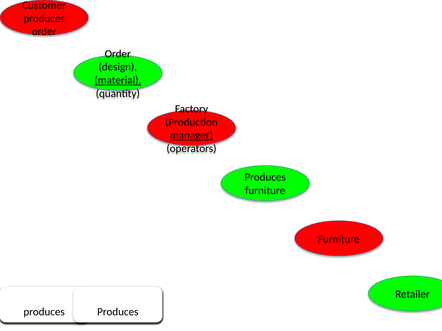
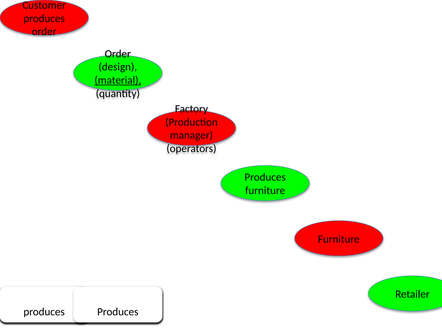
manager underline: present -> none
